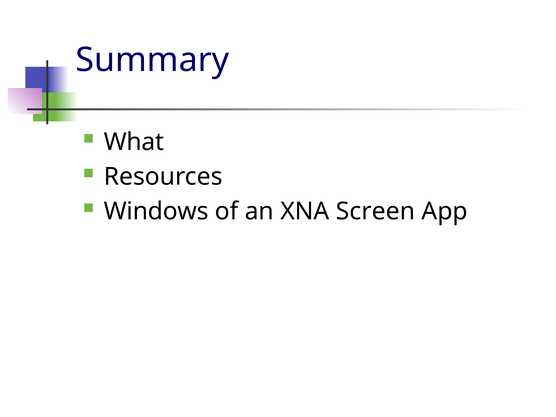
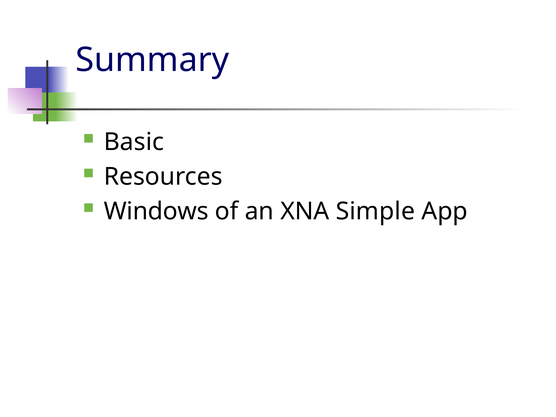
What: What -> Basic
Screen: Screen -> Simple
